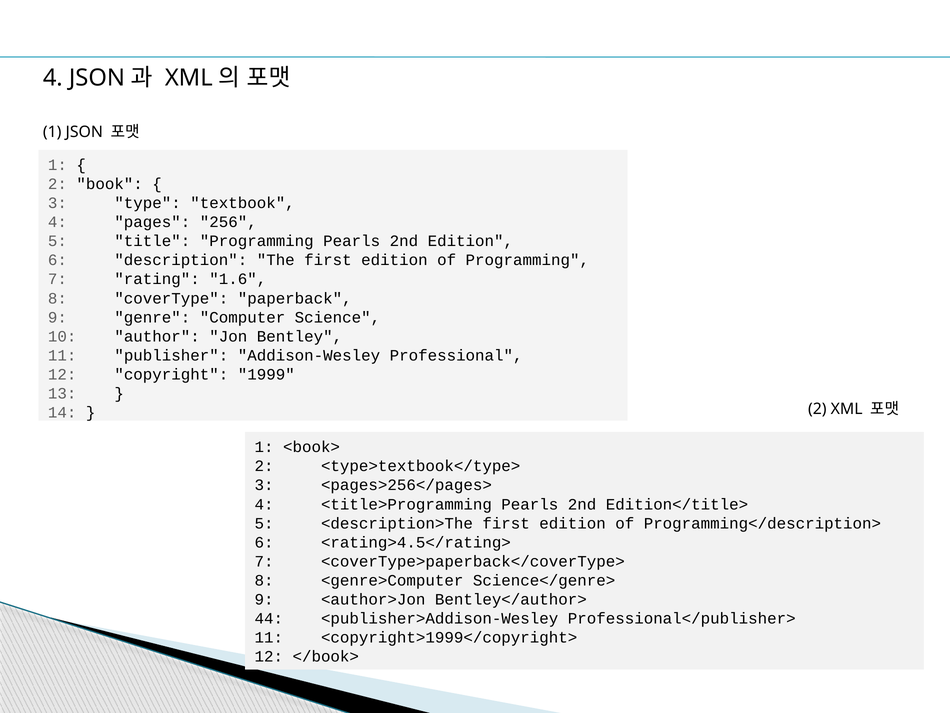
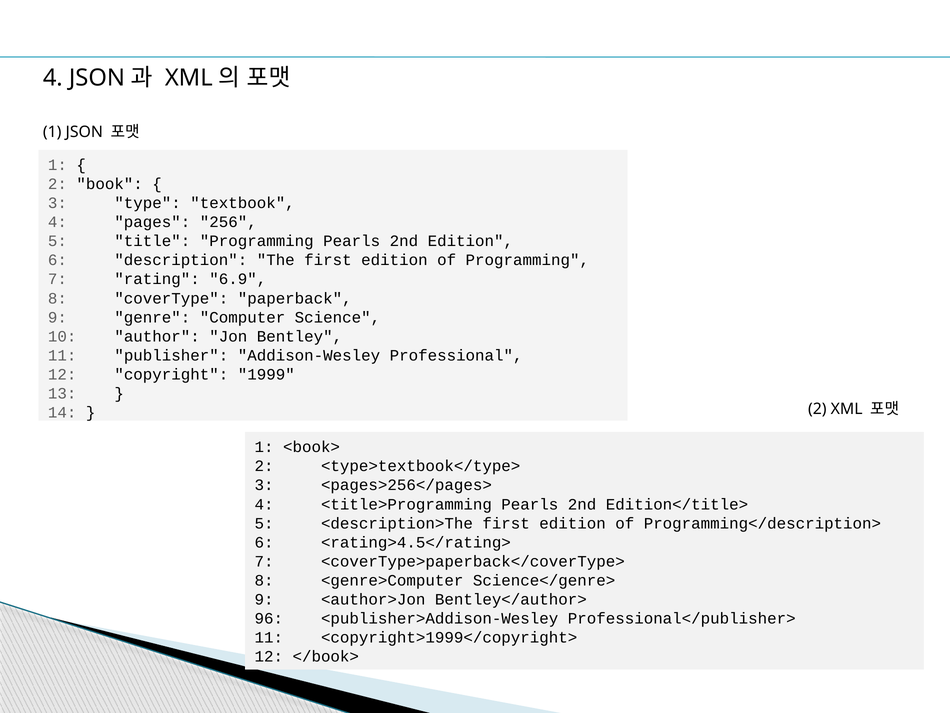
1.6: 1.6 -> 6.9
44: 44 -> 96
